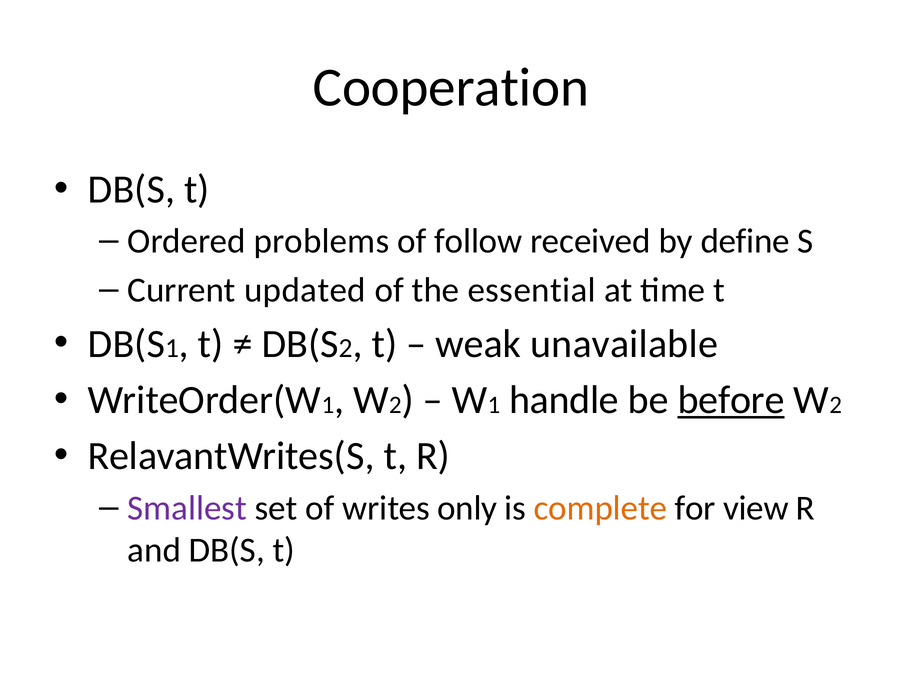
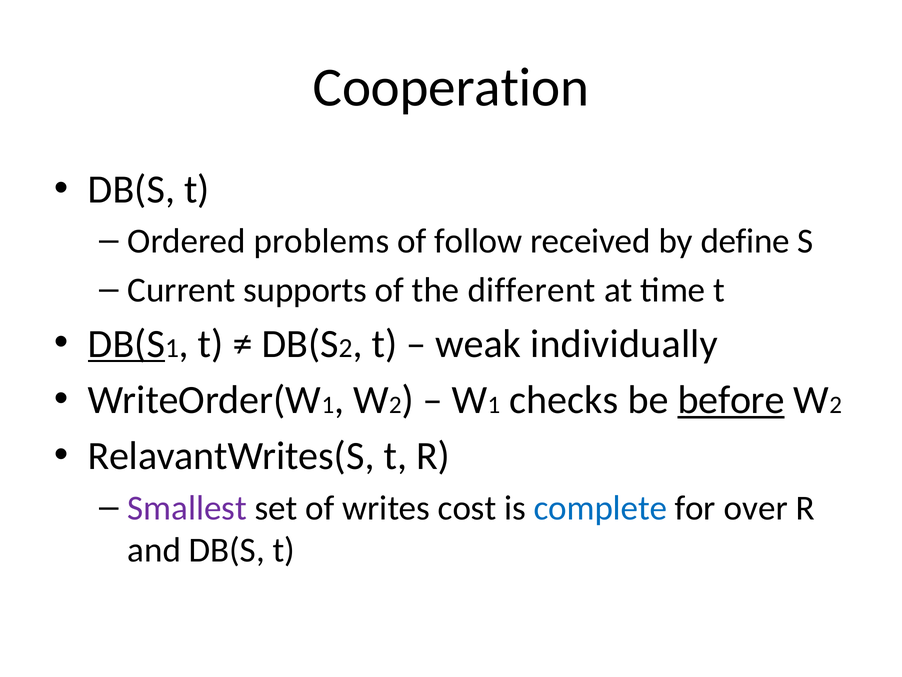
updated: updated -> supports
essential: essential -> different
DB(S at (126, 344) underline: none -> present
unavailable: unavailable -> individually
handle: handle -> checks
only: only -> cost
complete colour: orange -> blue
view: view -> over
